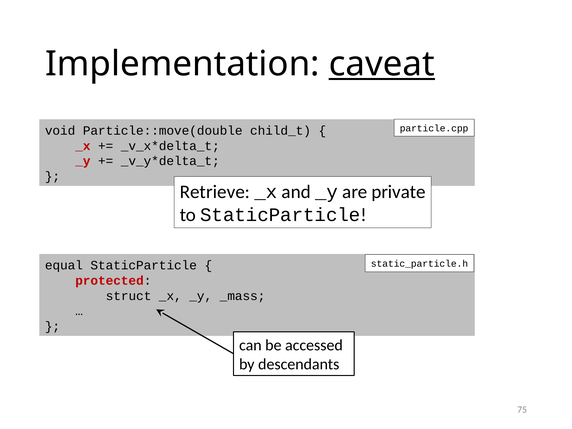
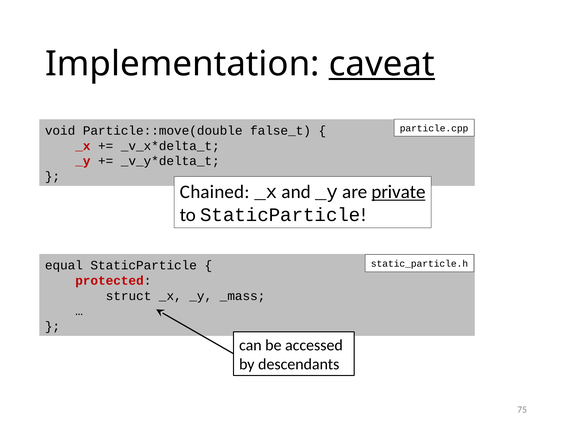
child_t: child_t -> false_t
Retrieve: Retrieve -> Chained
private underline: none -> present
